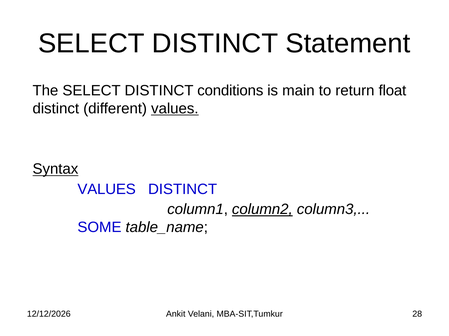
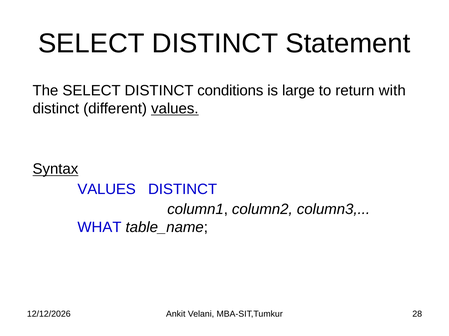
main: main -> large
float: float -> with
column2 underline: present -> none
SOME: SOME -> WHAT
